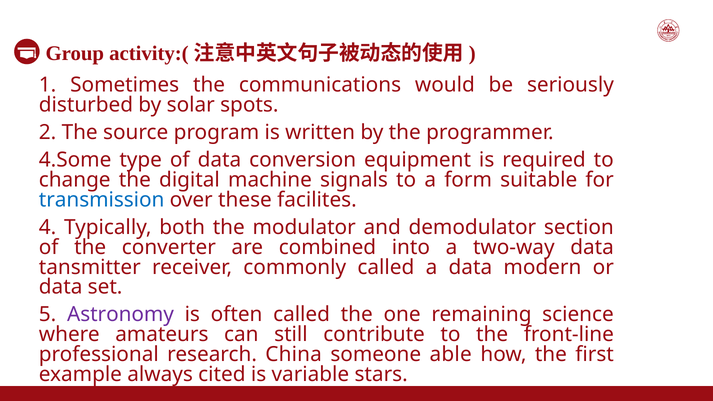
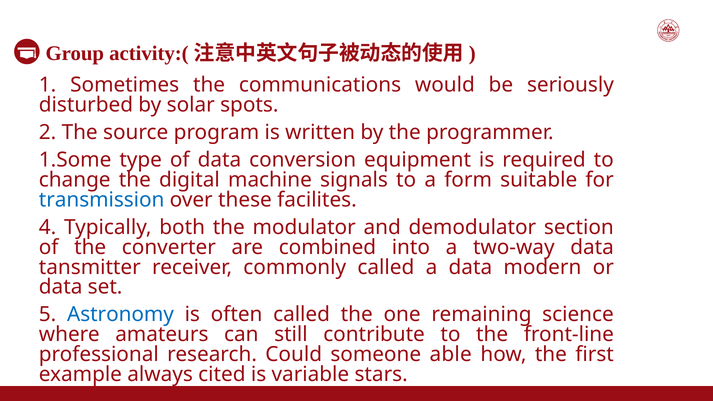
4.Some: 4.Some -> 1.Some
Astronomy colour: purple -> blue
China: China -> Could
